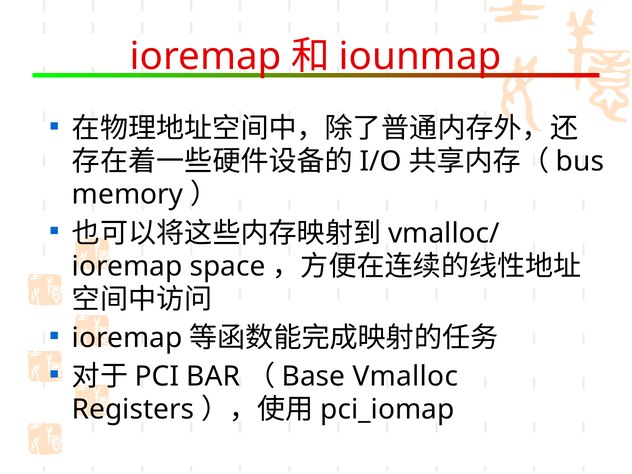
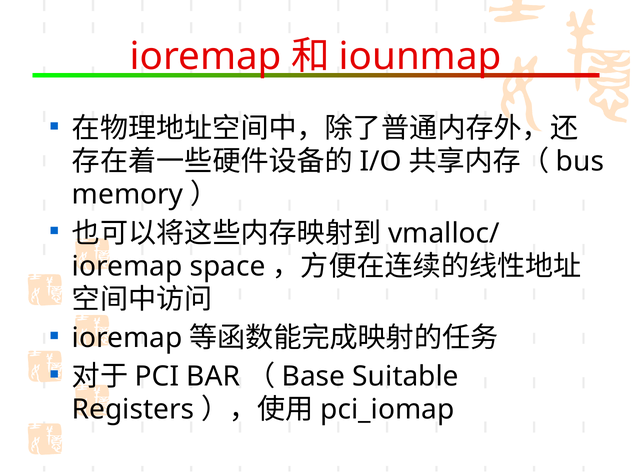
Vmalloc: Vmalloc -> Suitable
